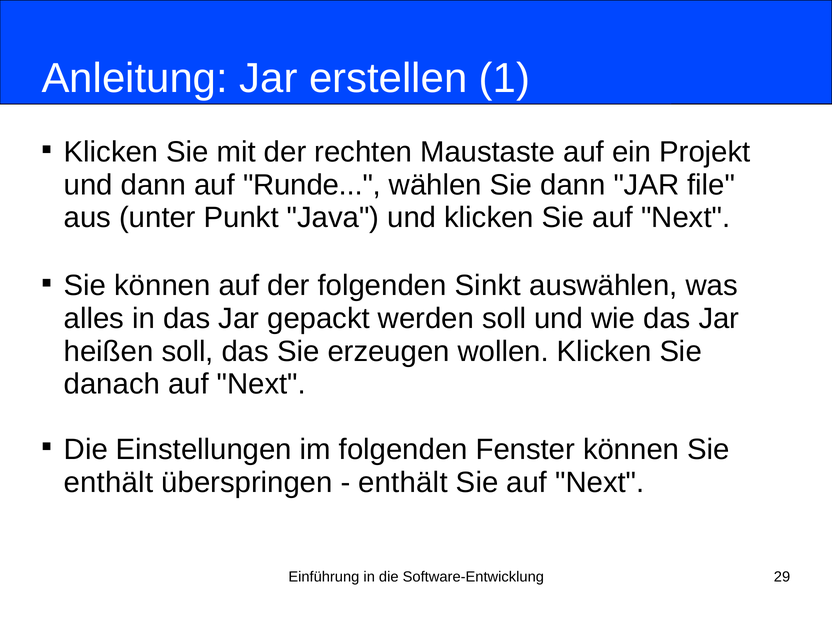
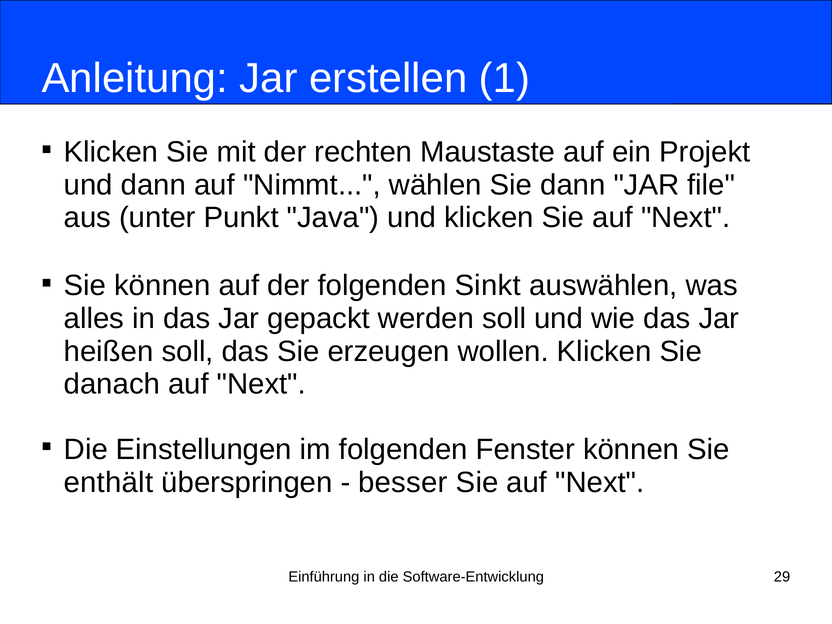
Runde: Runde -> Nimmt
enthält at (403, 482): enthält -> besser
